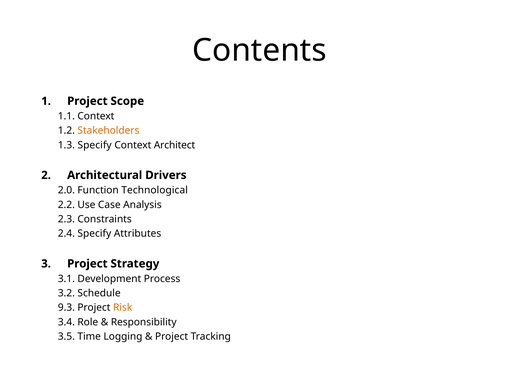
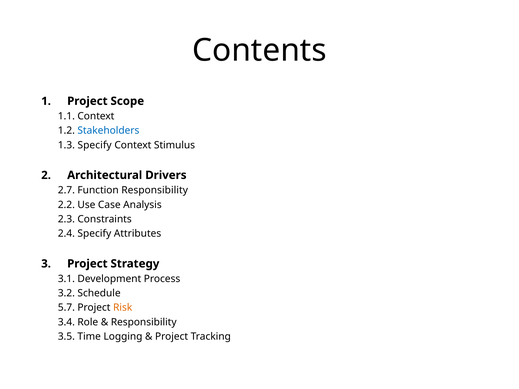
Stakeholders colour: orange -> blue
Architect: Architect -> Stimulus
2.0: 2.0 -> 2.7
Function Technological: Technological -> Responsibility
9.3: 9.3 -> 5.7
